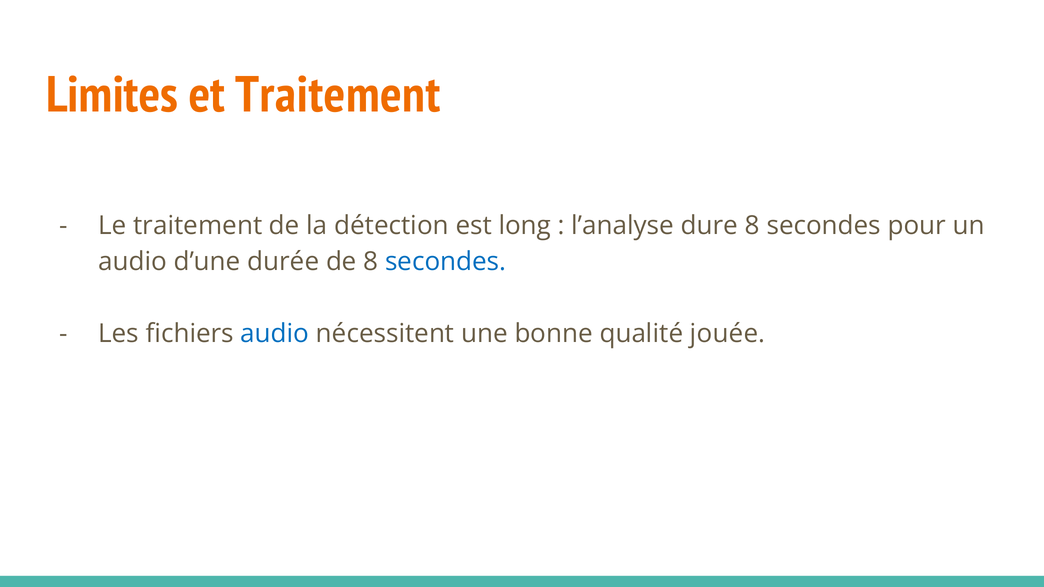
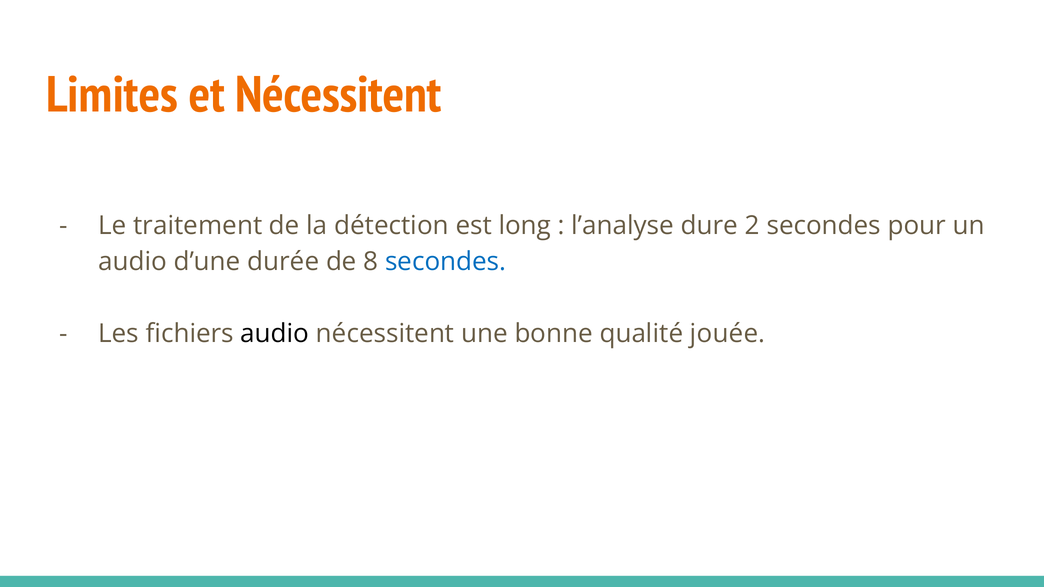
et Traitement: Traitement -> Nécessitent
dure 8: 8 -> 2
audio at (275, 334) colour: blue -> black
